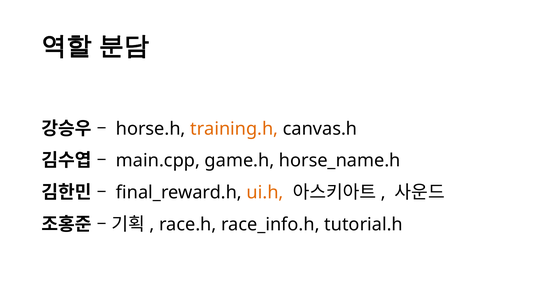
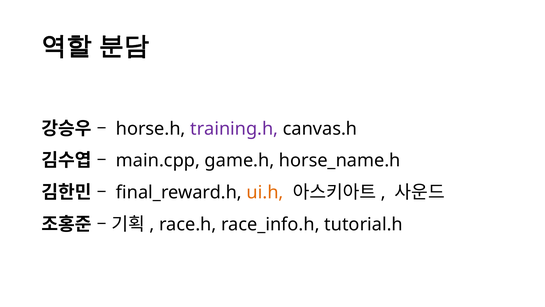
training.h colour: orange -> purple
